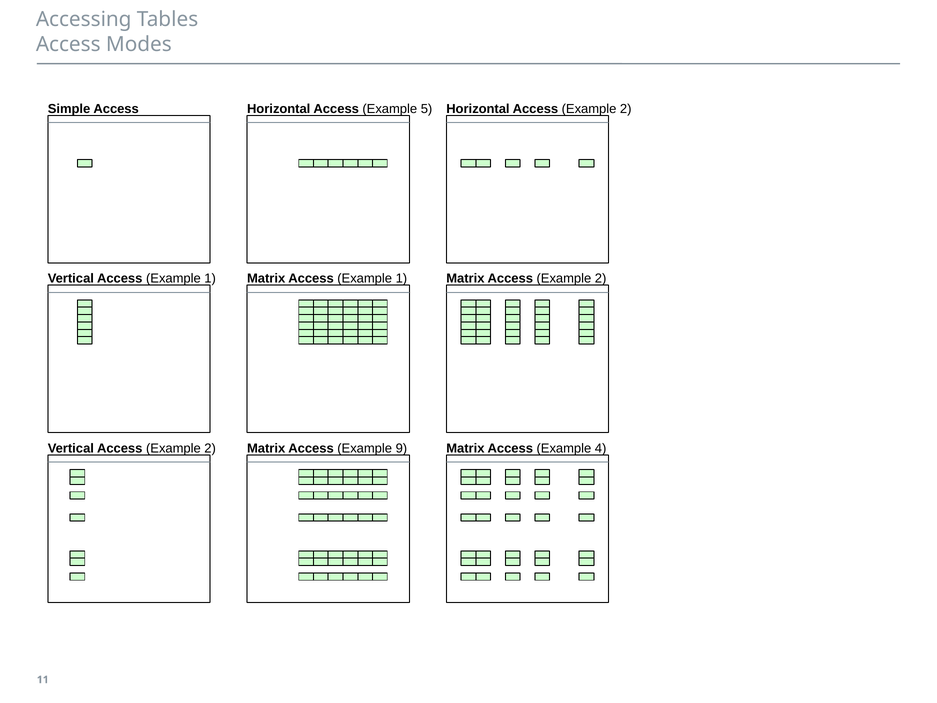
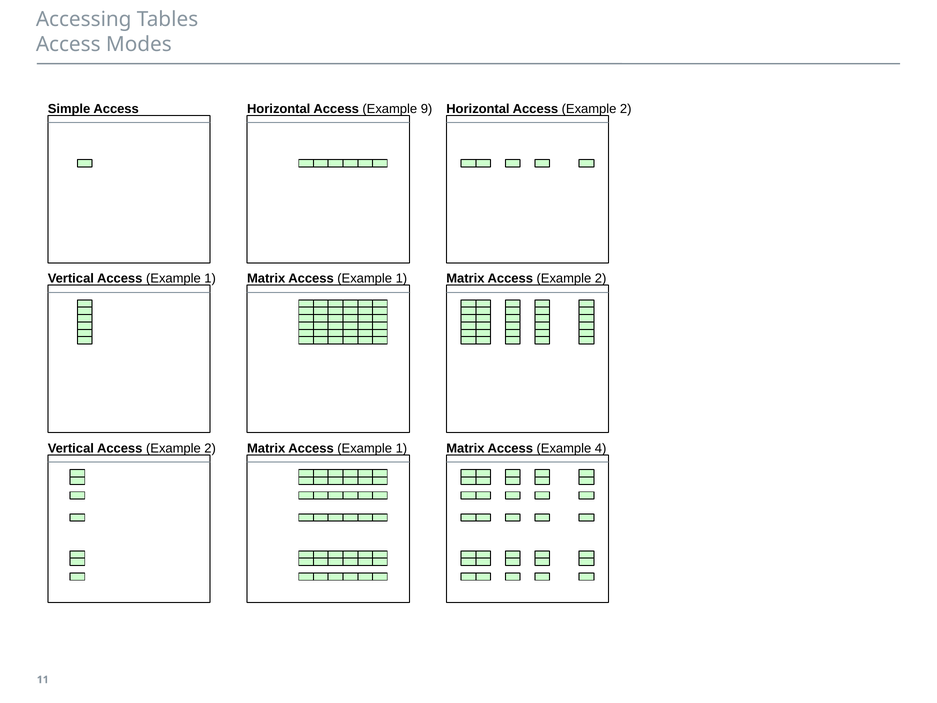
5: 5 -> 9
9 at (401, 448): 9 -> 1
